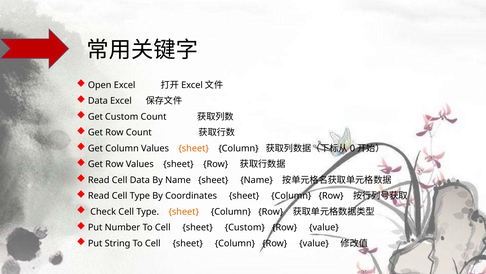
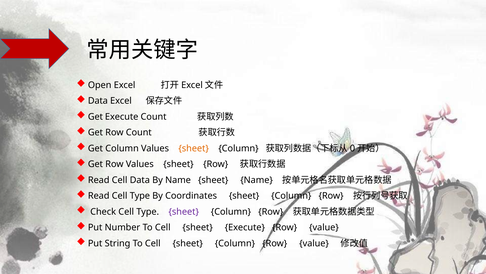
Get Custom: Custom -> Execute
sheet at (184, 211) colour: orange -> purple
sheet Custom: Custom -> Execute
